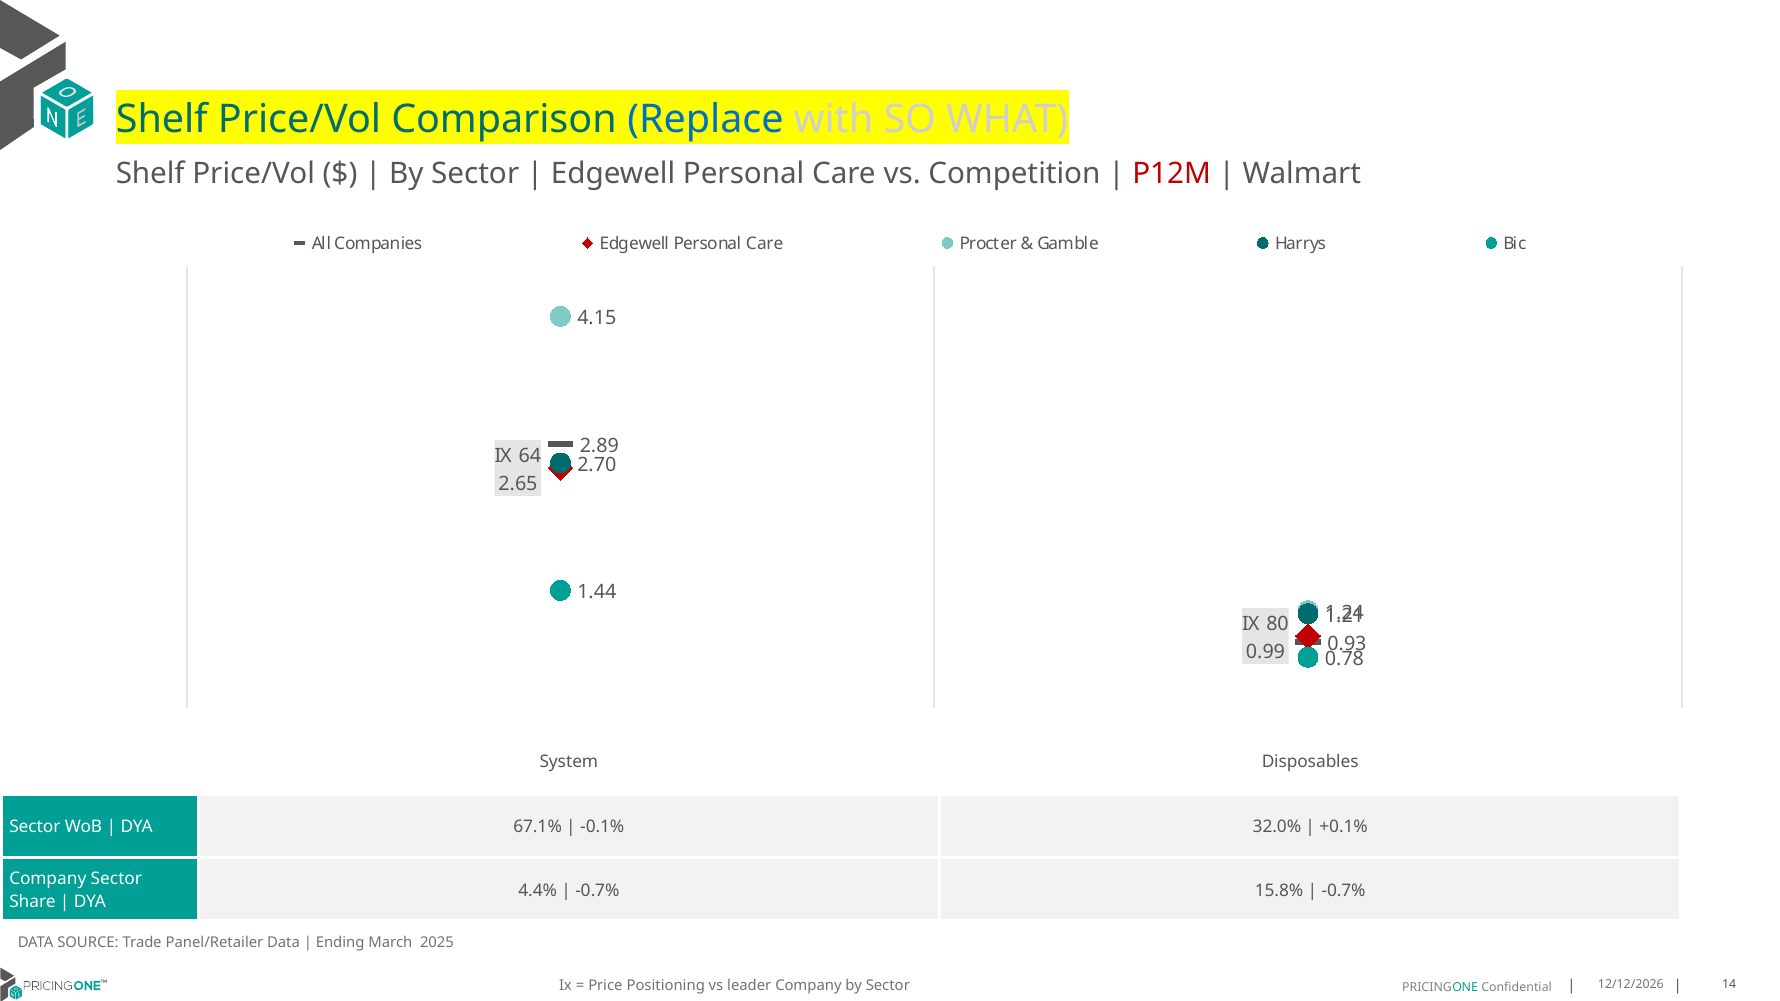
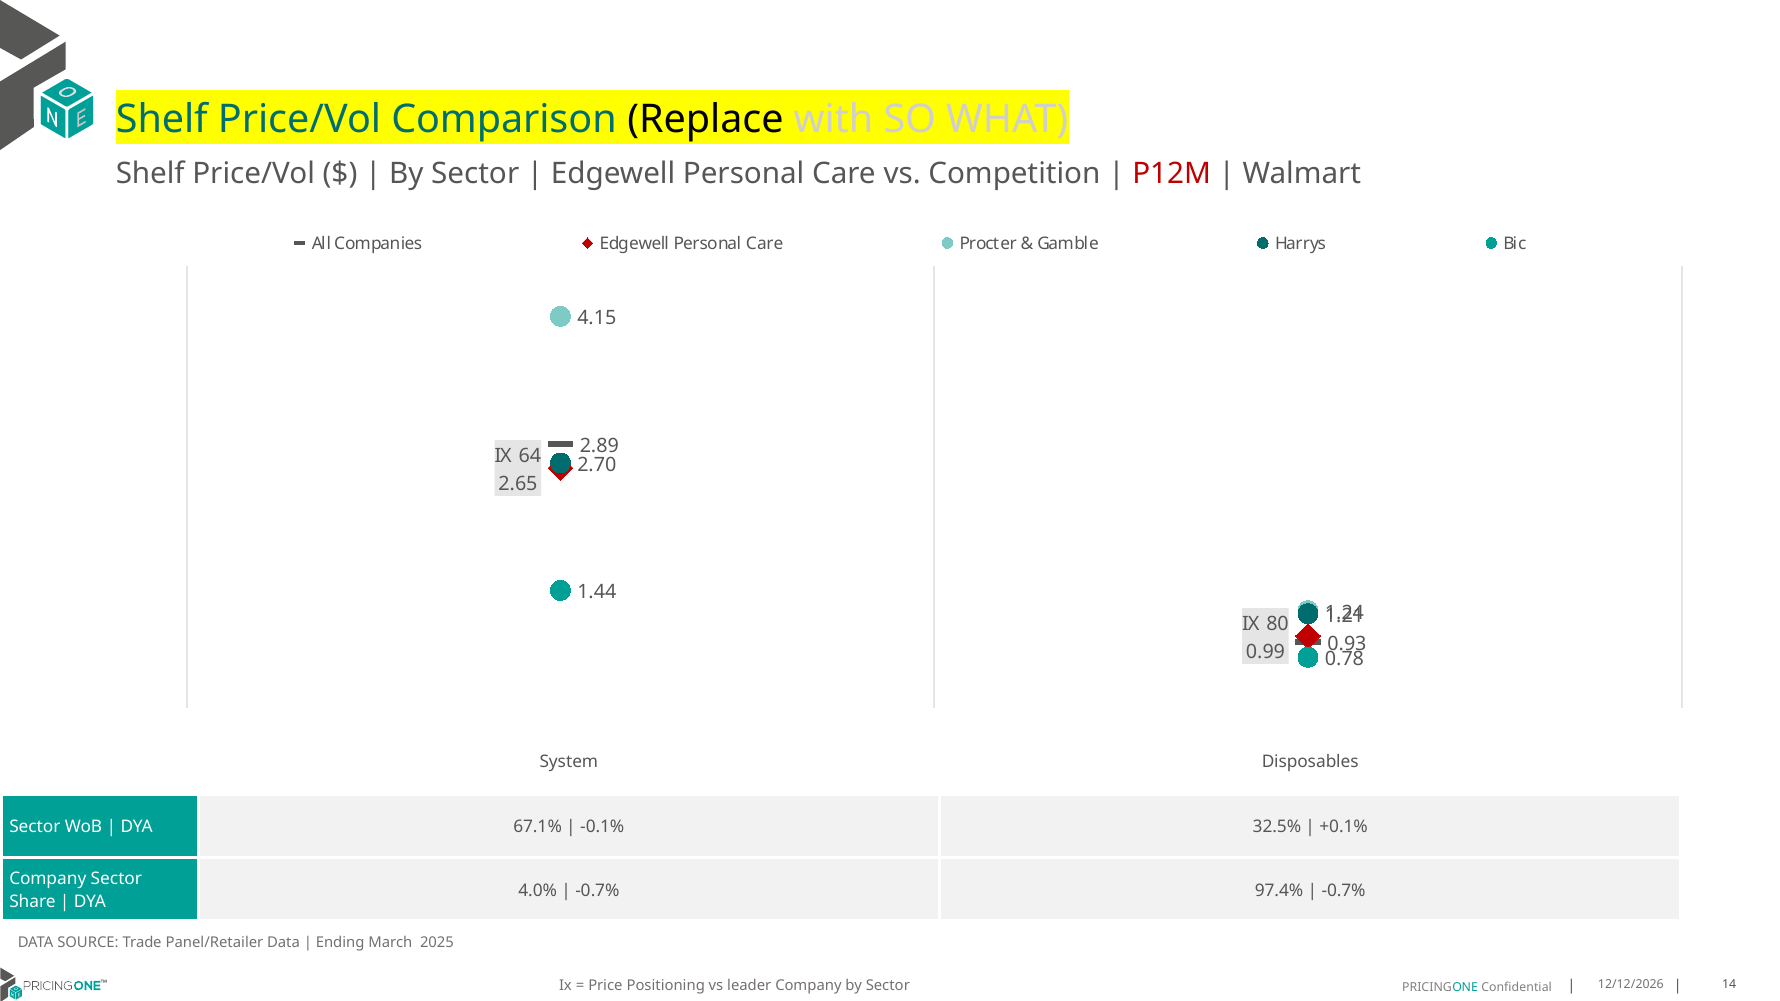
Replace colour: blue -> black
32.0%: 32.0% -> 32.5%
4.4%: 4.4% -> 4.0%
15.8%: 15.8% -> 97.4%
